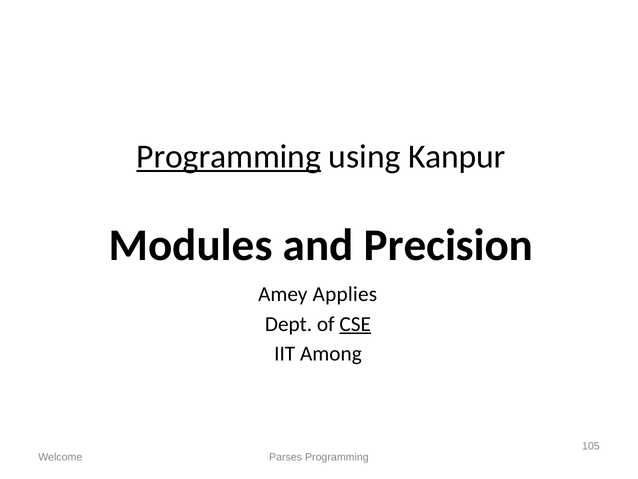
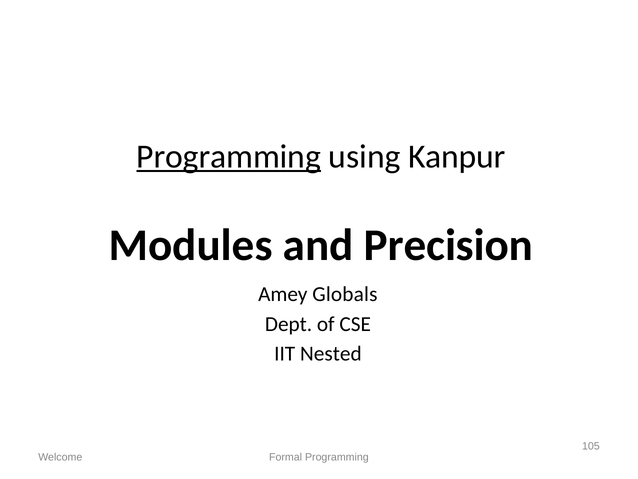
Applies: Applies -> Globals
CSE underline: present -> none
Among: Among -> Nested
Parses: Parses -> Formal
